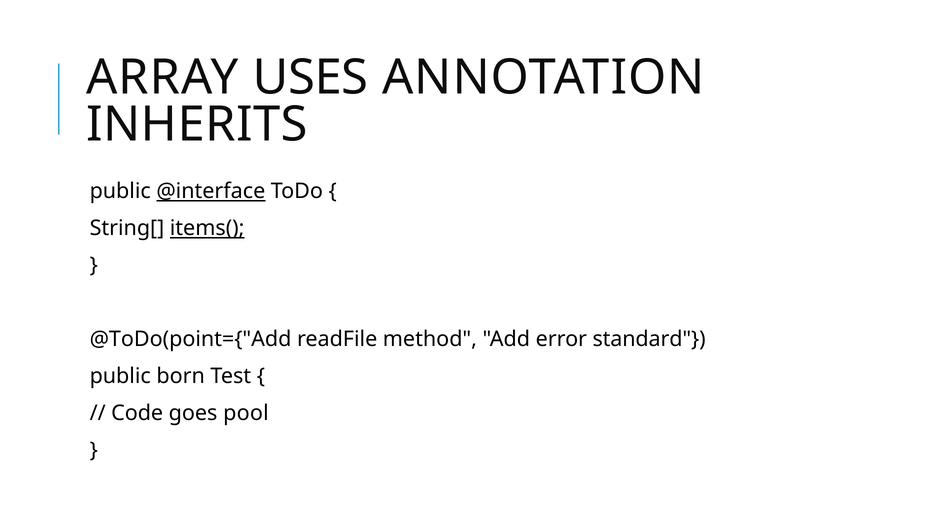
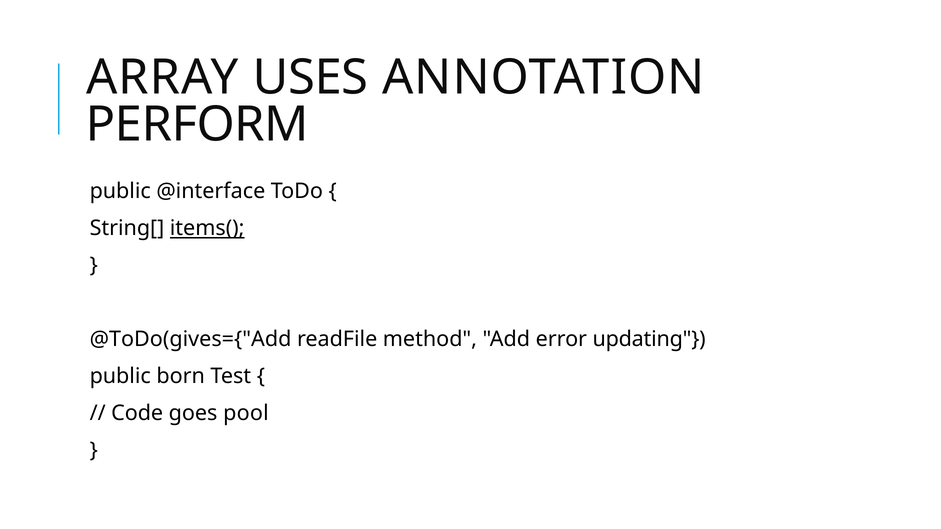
INHERITS: INHERITS -> PERFORM
@interface underline: present -> none
@ToDo(point={"Add: @ToDo(point={"Add -> @ToDo(gives={"Add
standard: standard -> updating
